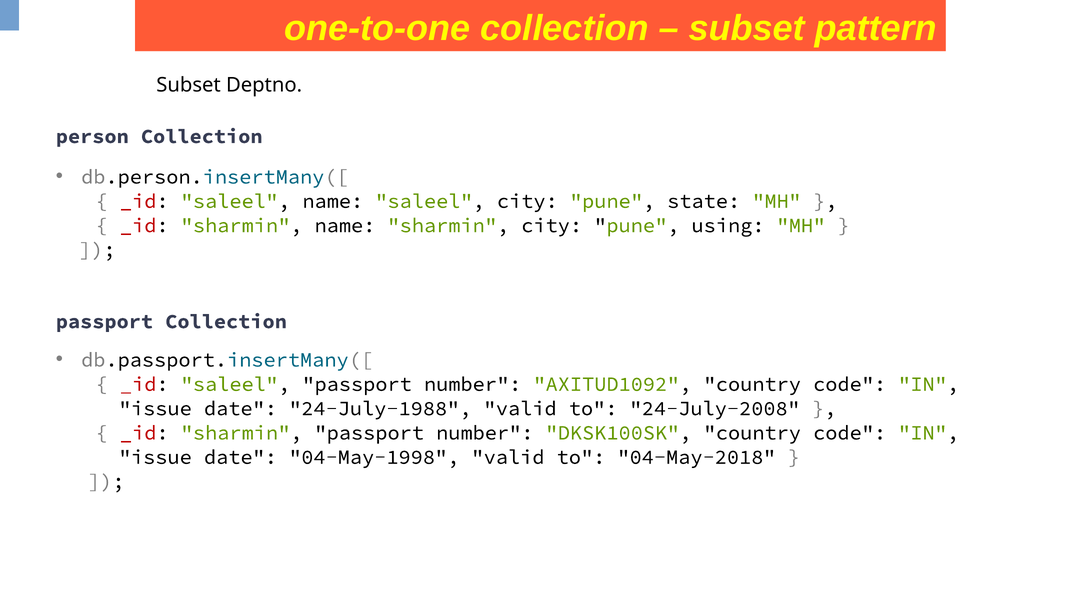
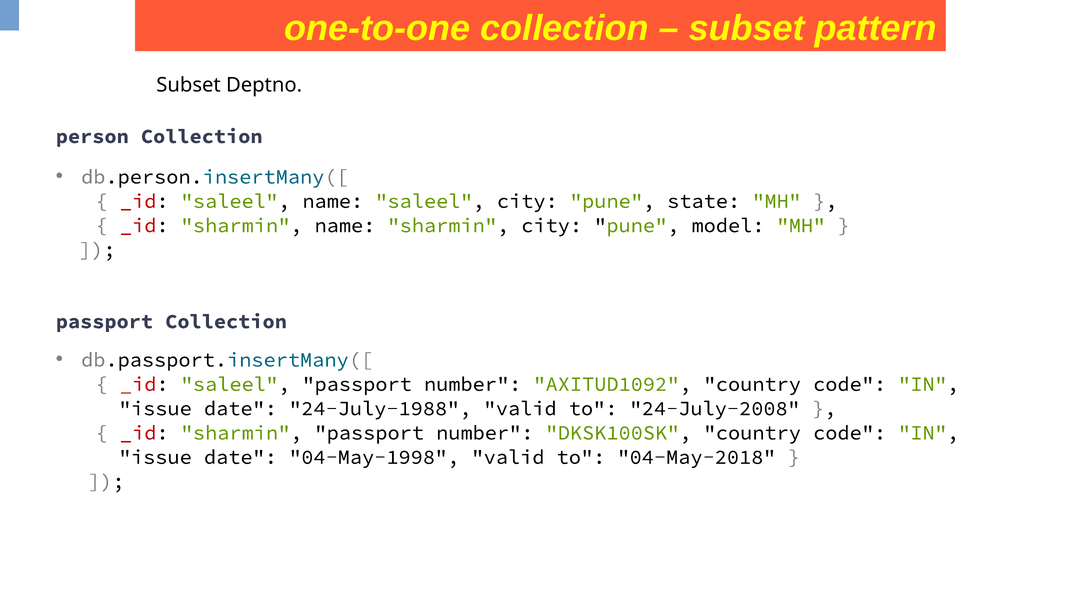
using: using -> model
